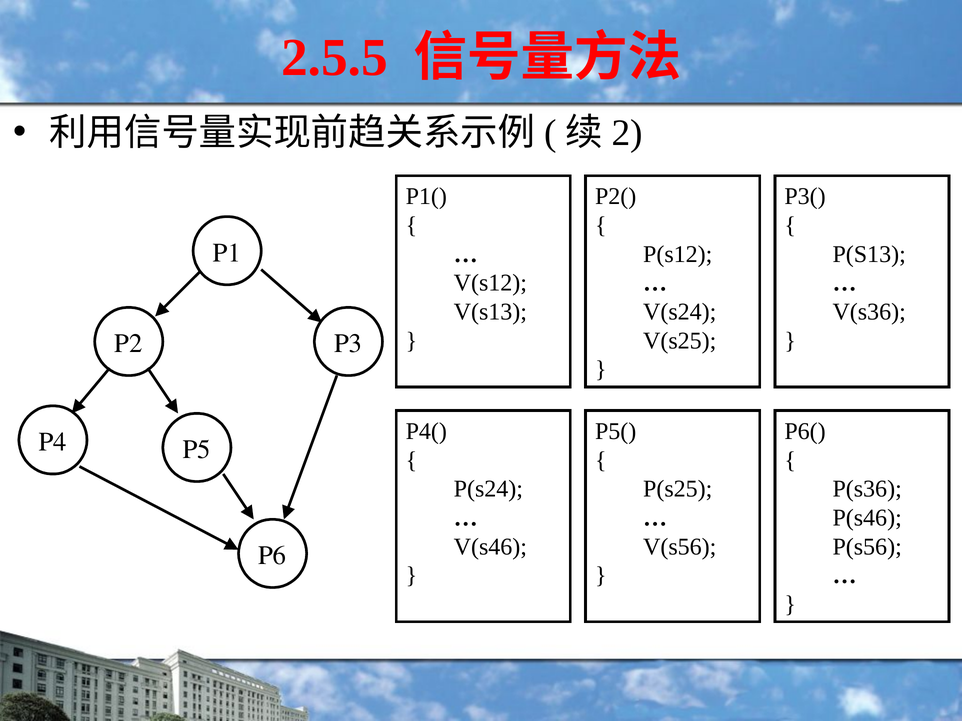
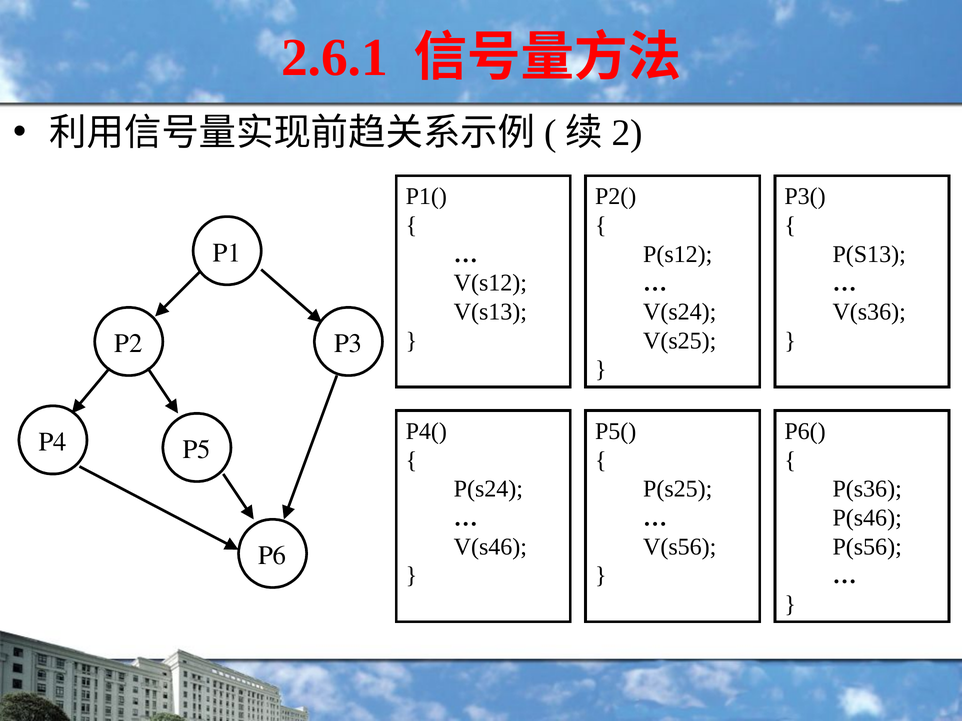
2.5.5: 2.5.5 -> 2.6.1
